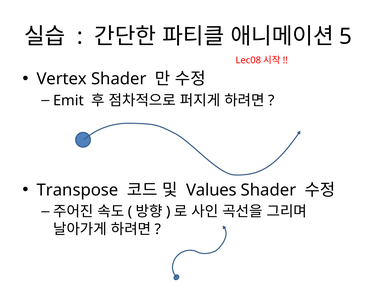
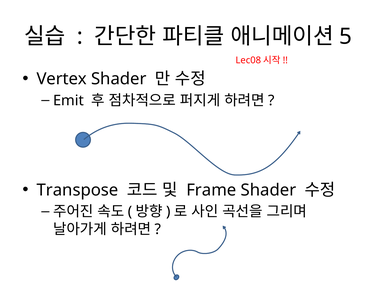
Values: Values -> Frame
